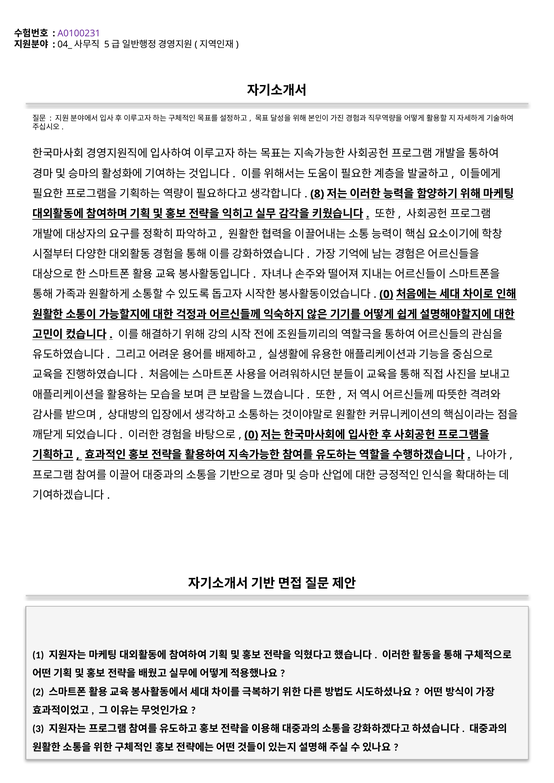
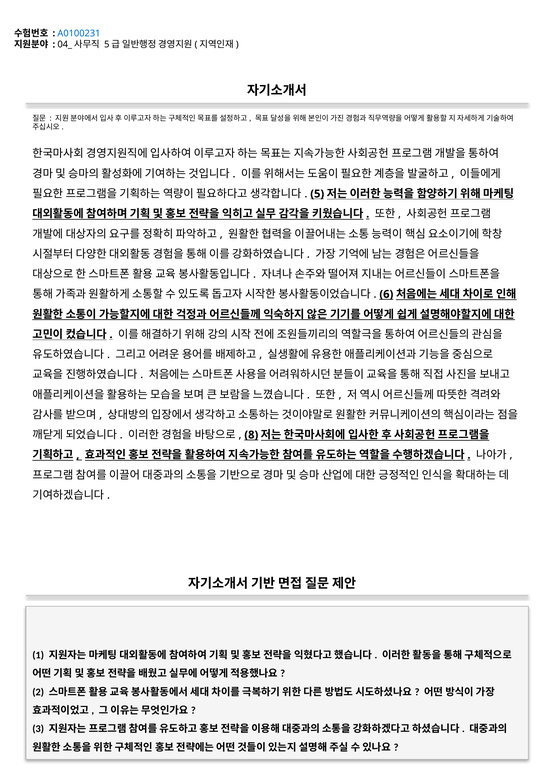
A0100231 colour: purple -> blue
8: 8 -> 5
0 at (386, 294): 0 -> 6
0 at (251, 435): 0 -> 8
